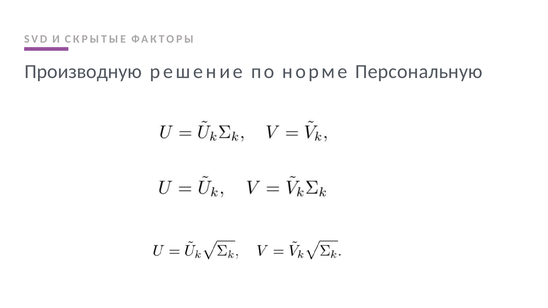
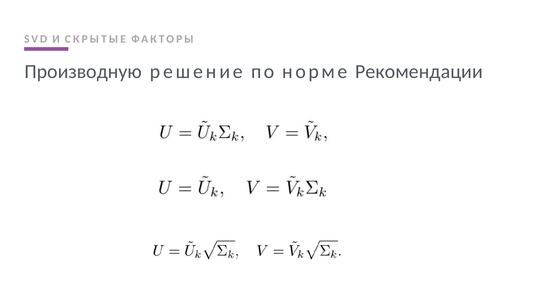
Персональную: Персональную -> Рекомендации
